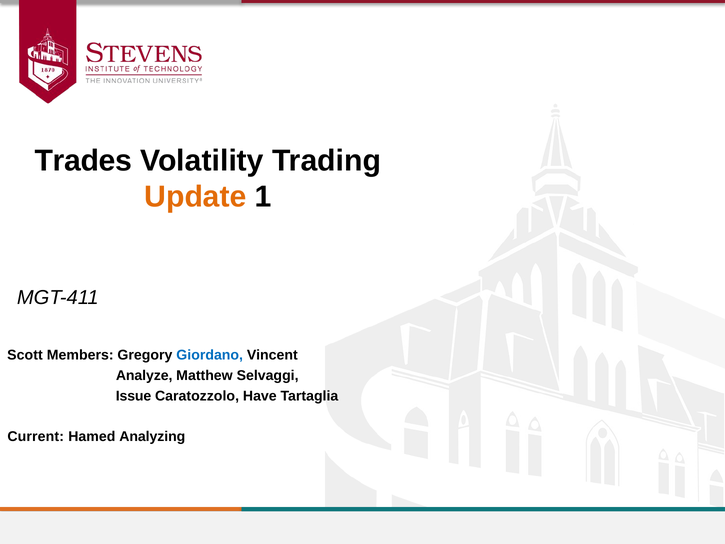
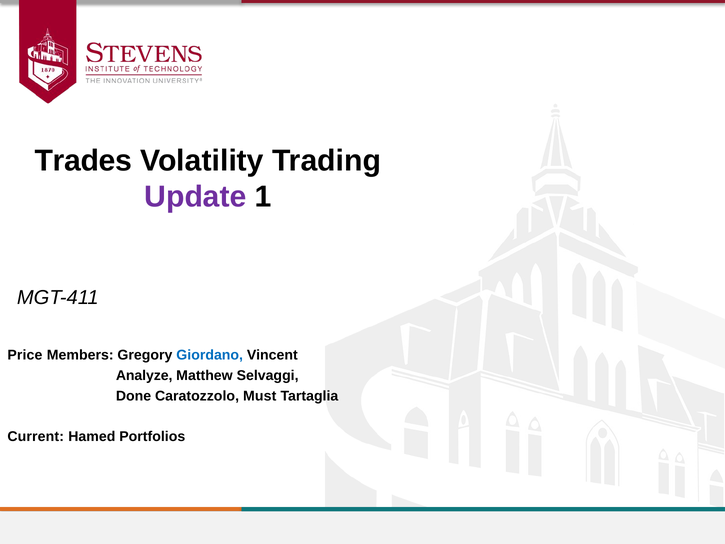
Update colour: orange -> purple
Scott: Scott -> Price
Issue: Issue -> Done
Have: Have -> Must
Analyzing: Analyzing -> Portfolios
